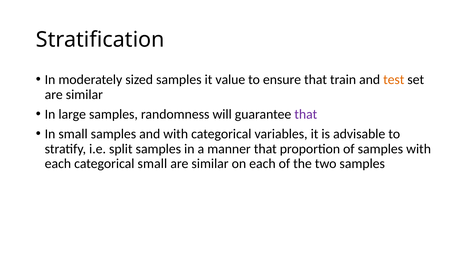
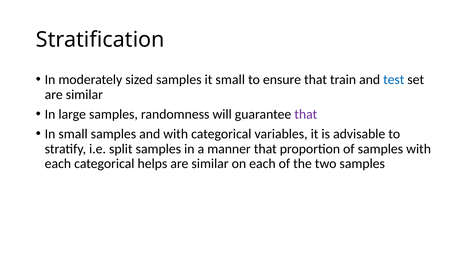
it value: value -> small
test colour: orange -> blue
categorical small: small -> helps
